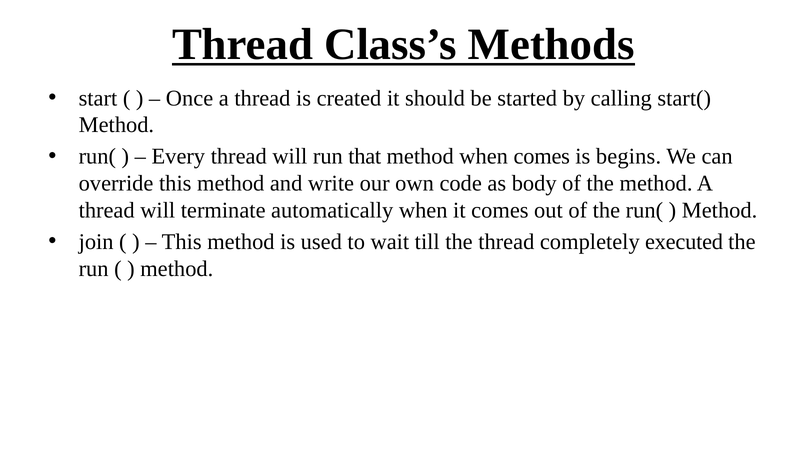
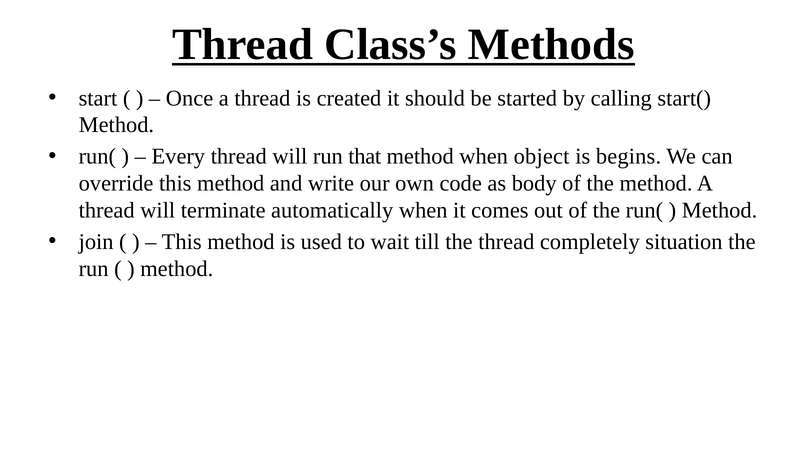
when comes: comes -> object
executed: executed -> situation
